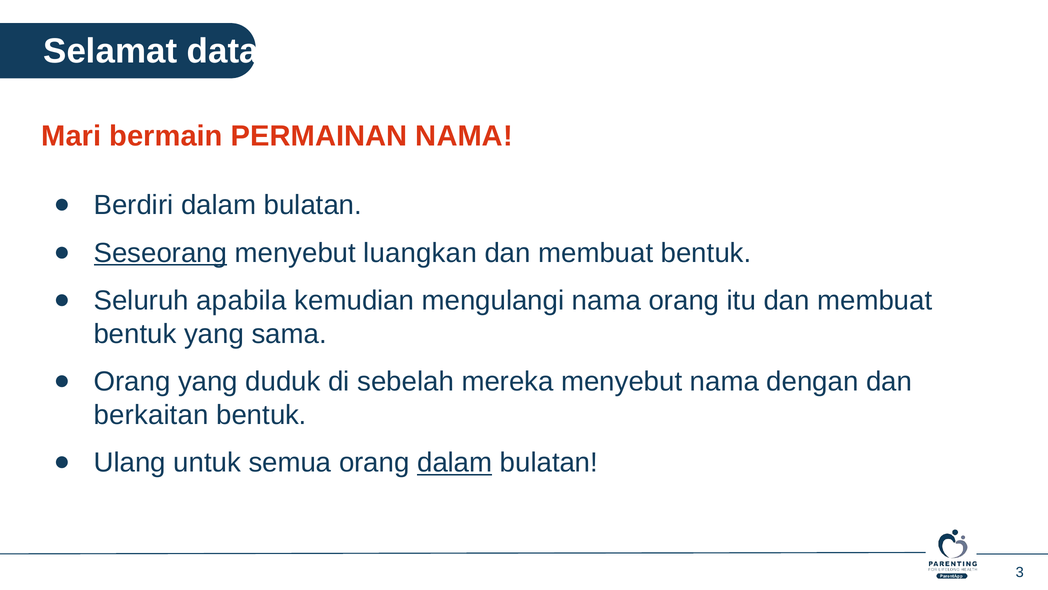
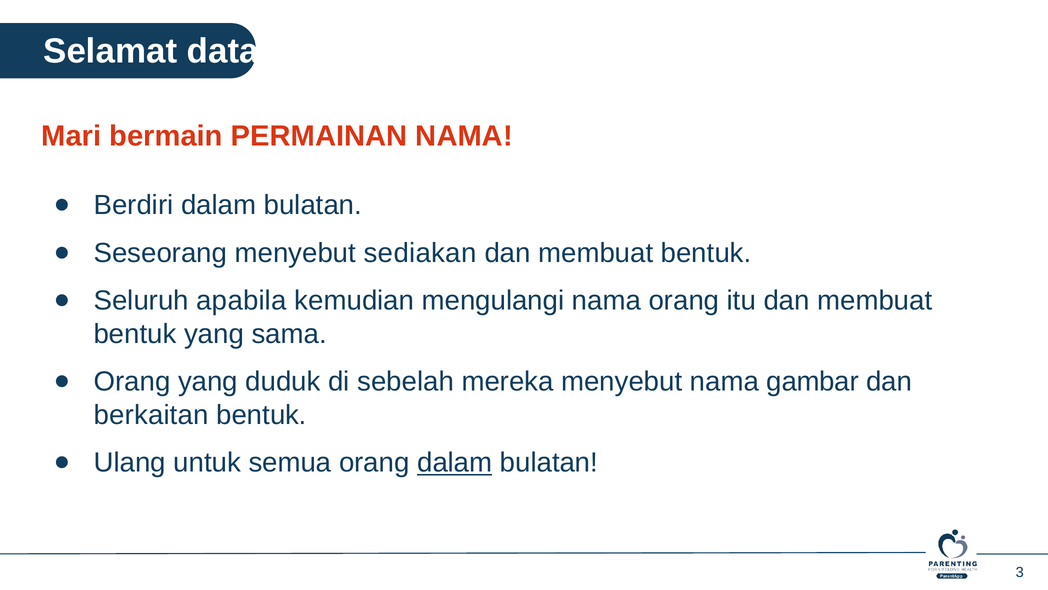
Seseorang underline: present -> none
luangkan: luangkan -> sediakan
dengan: dengan -> gambar
